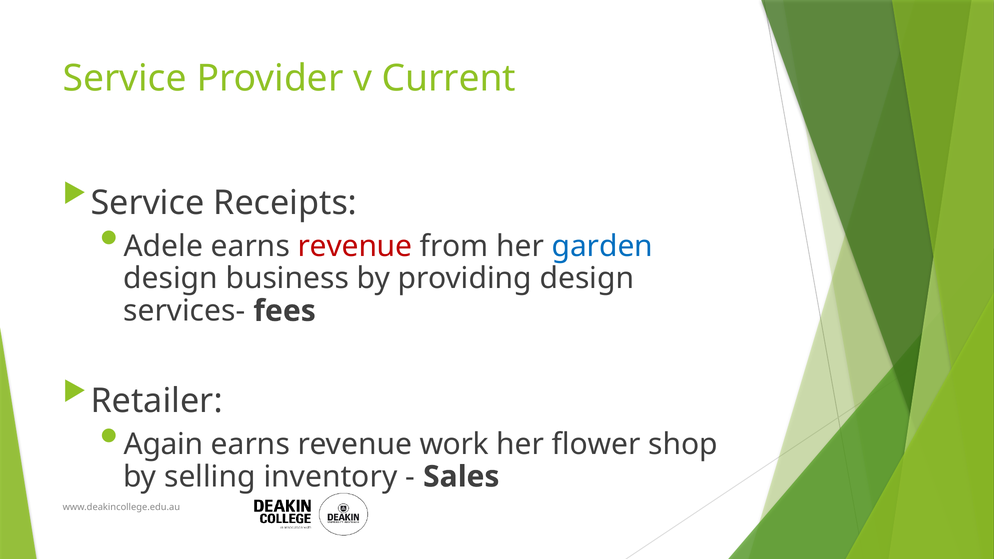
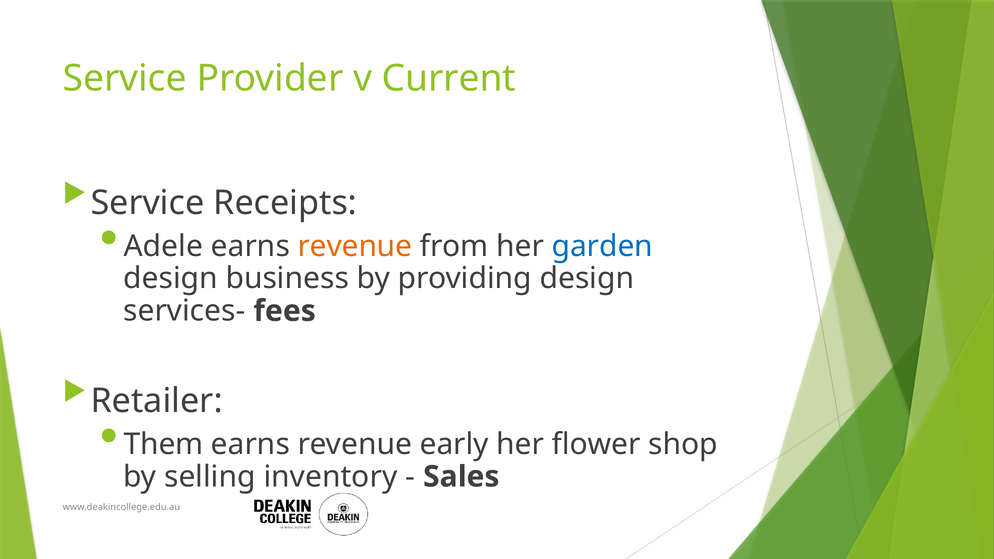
revenue at (355, 246) colour: red -> orange
Again: Again -> Them
work: work -> early
